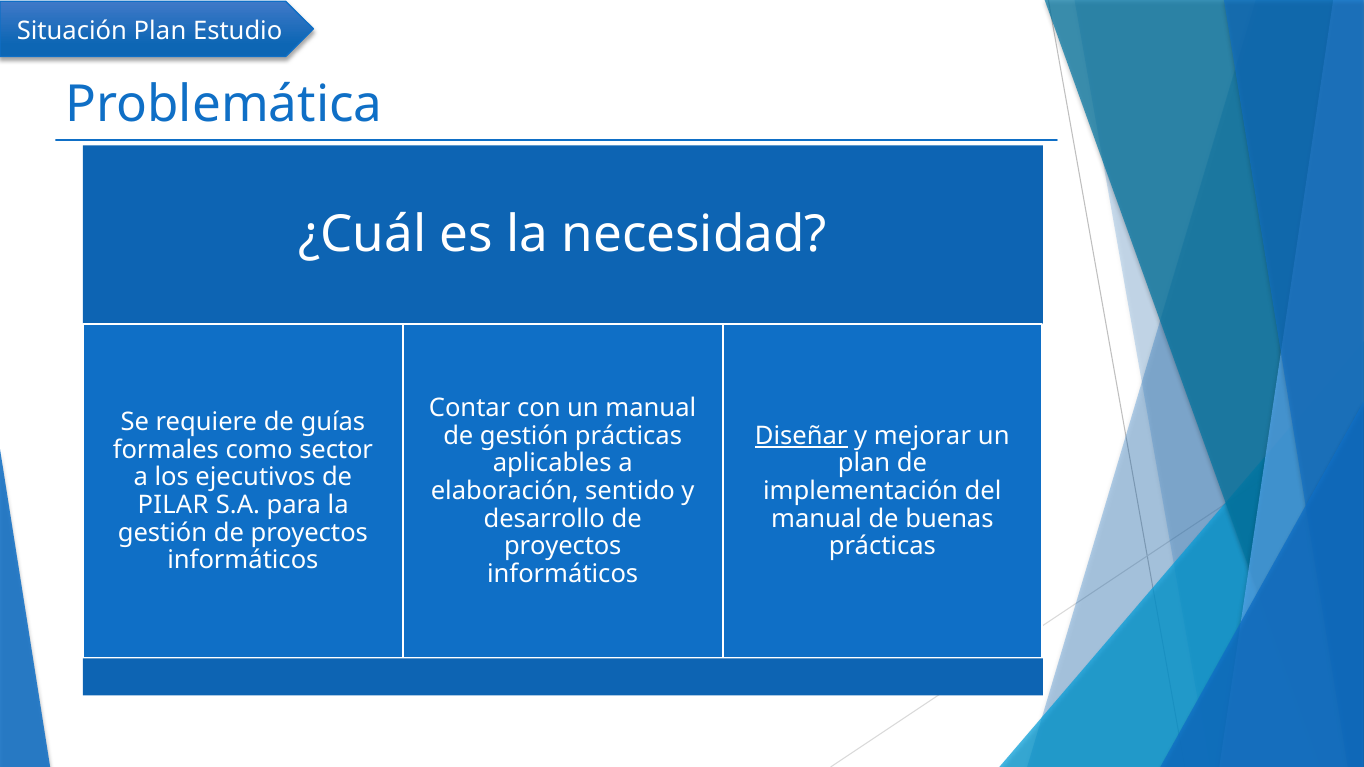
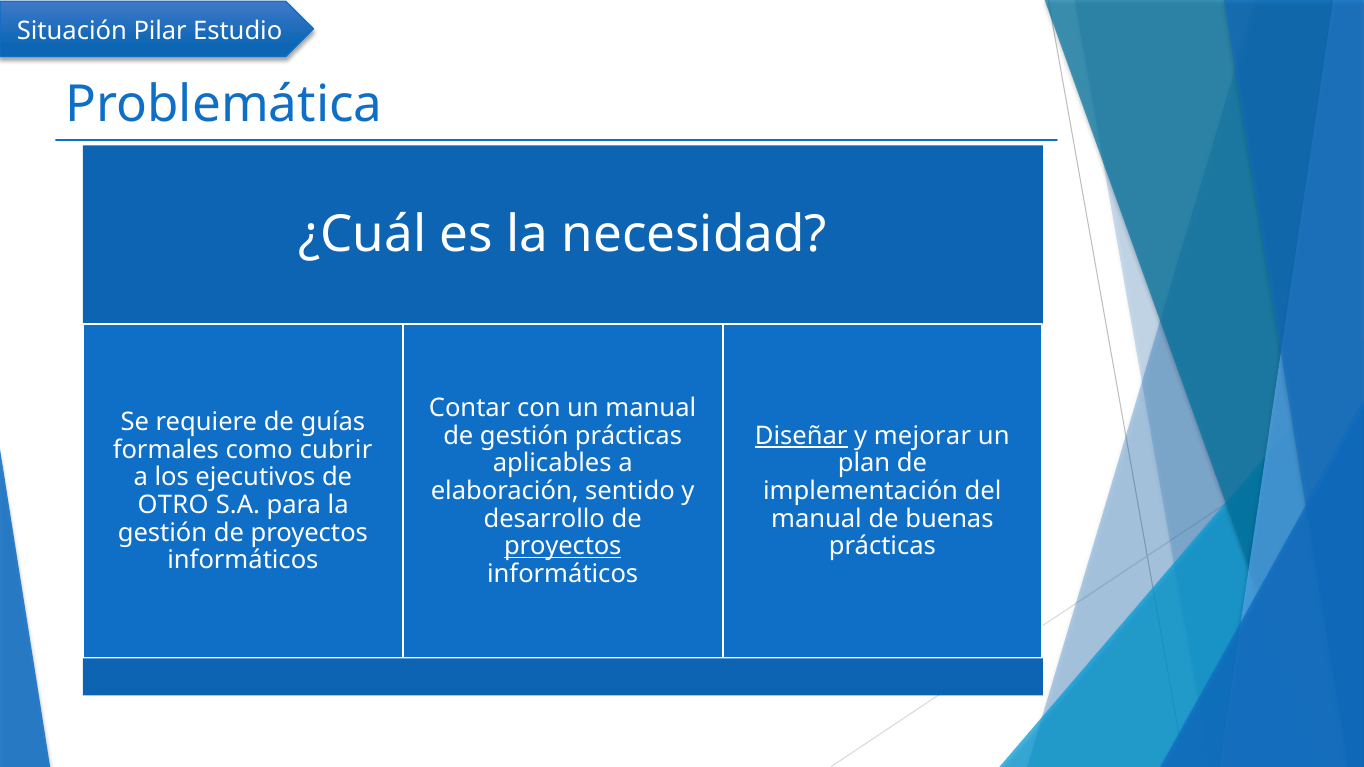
Situación Plan: Plan -> Pilar
sector: sector -> cubrir
PILAR: PILAR -> OTRO
proyectos at (563, 547) underline: none -> present
